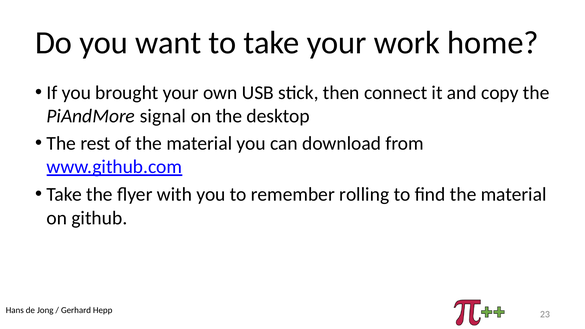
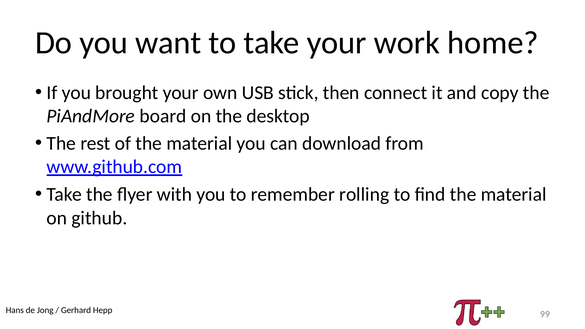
signal: signal -> board
23: 23 -> 99
